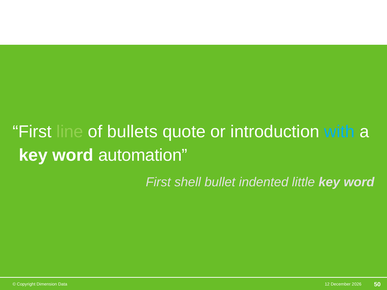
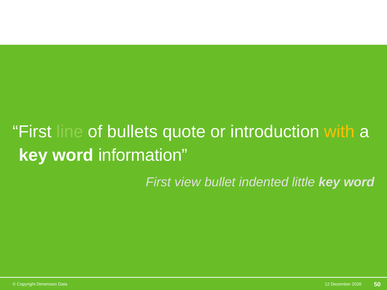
with colour: light blue -> yellow
automation: automation -> information
shell: shell -> view
